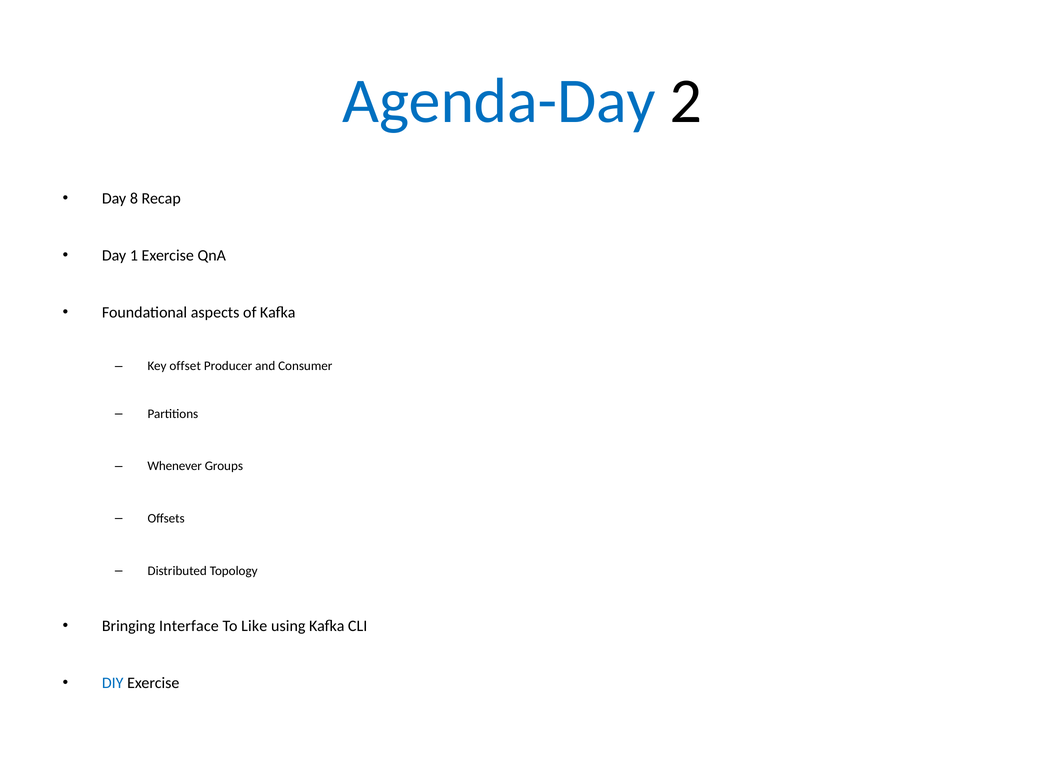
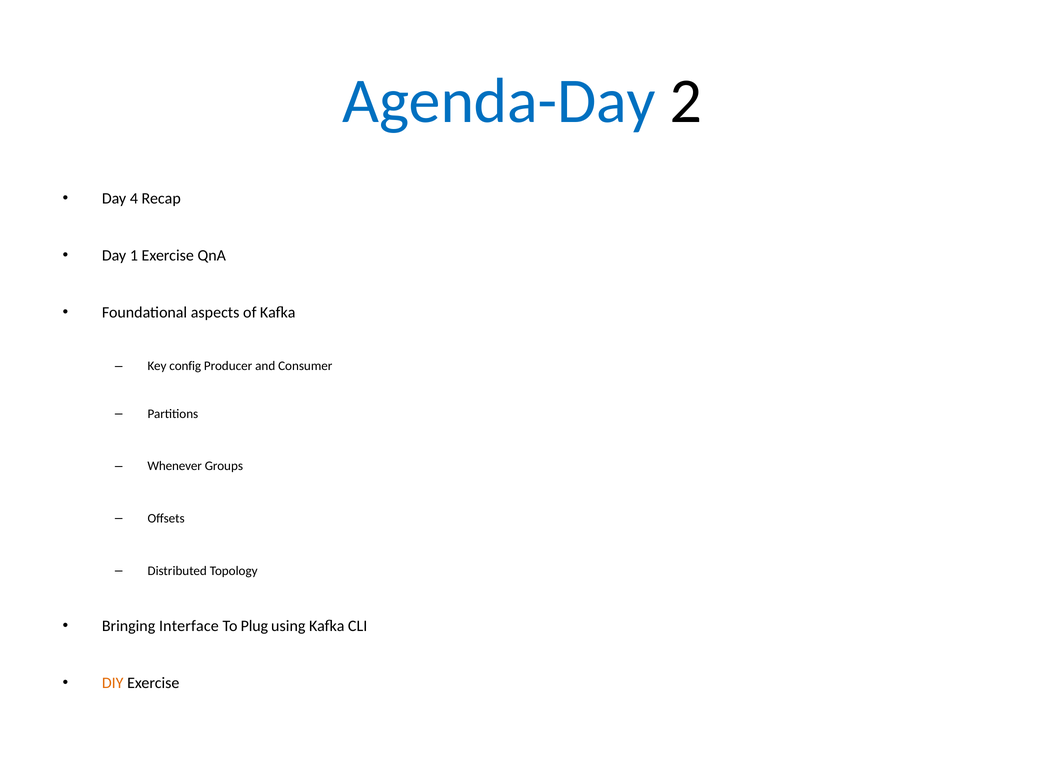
8: 8 -> 4
offset: offset -> config
Like: Like -> Plug
DIY colour: blue -> orange
